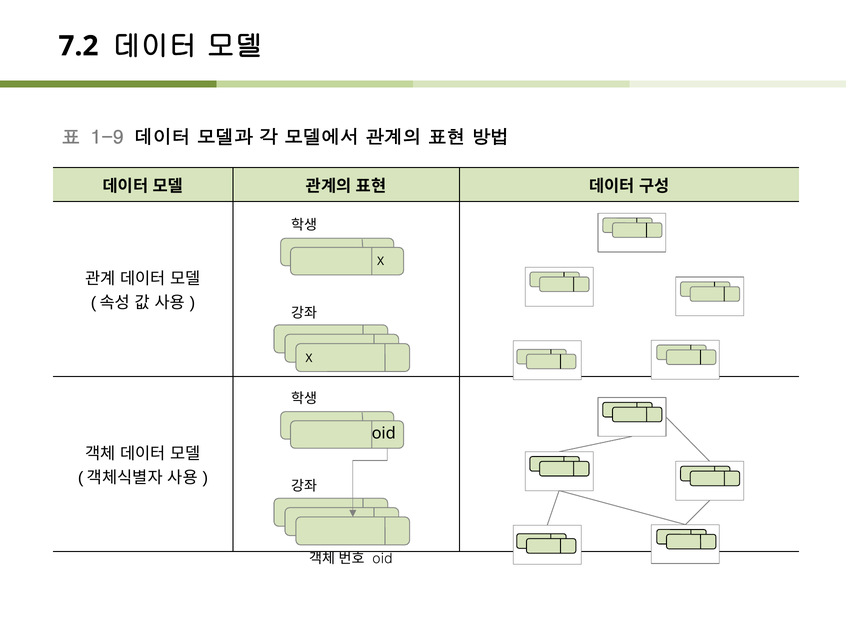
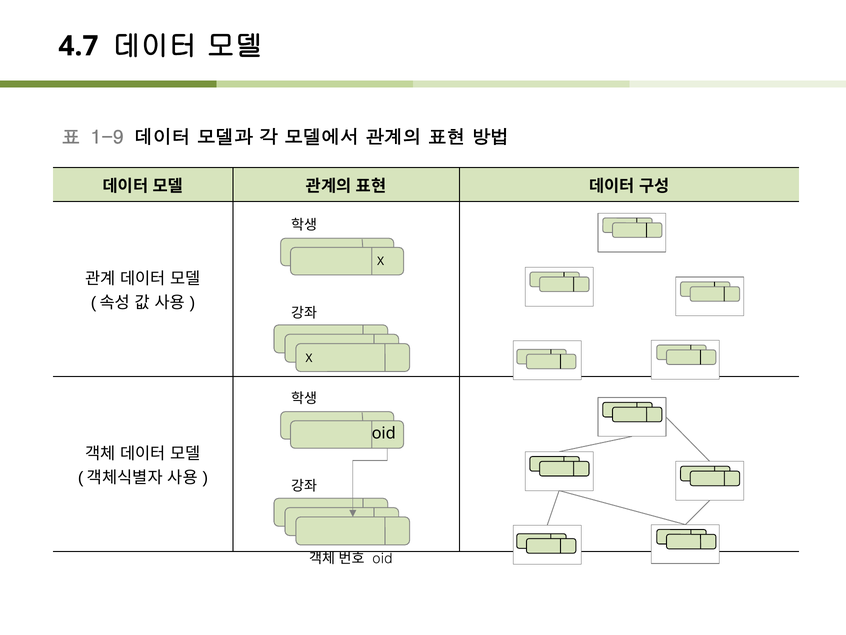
7.2: 7.2 -> 4.7
